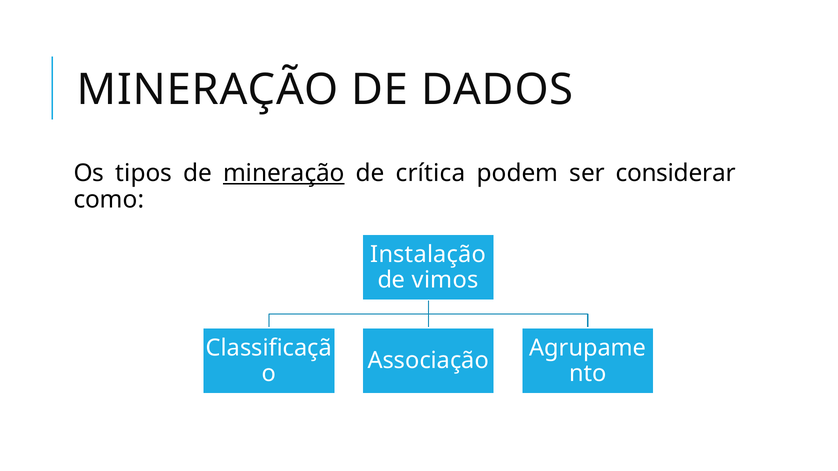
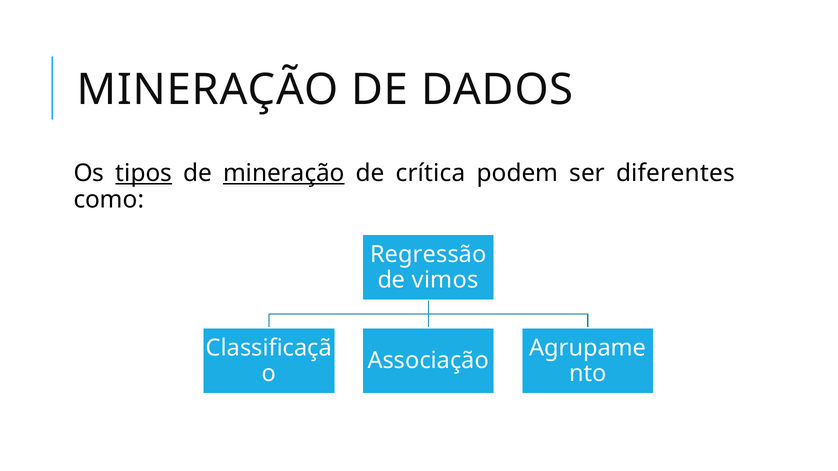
tipos underline: none -> present
considerar: considerar -> diferentes
Instalação: Instalação -> Regressão
